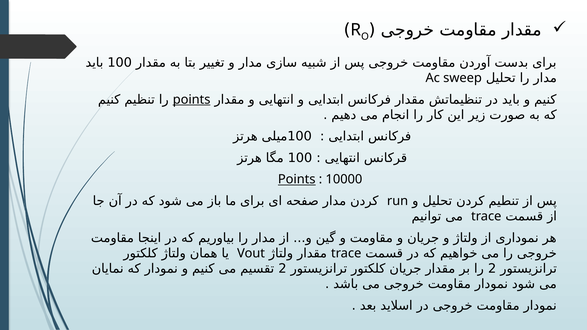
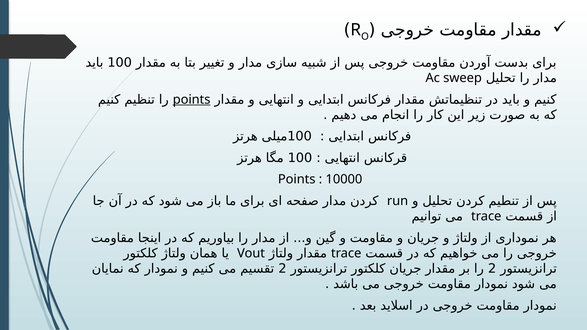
Points at (297, 180) underline: present -> none
